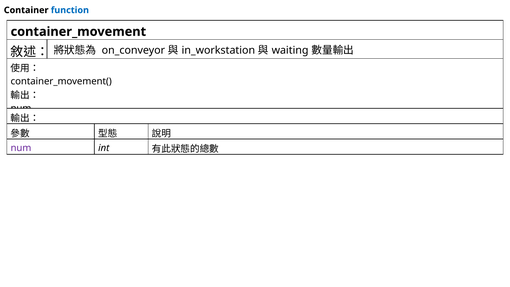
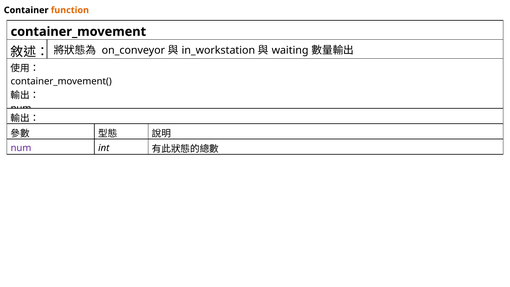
function colour: blue -> orange
